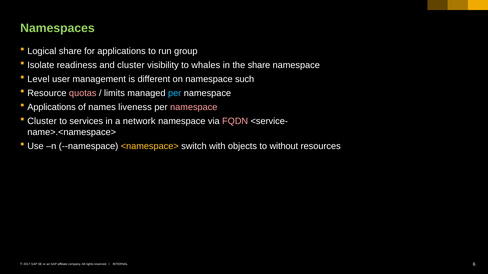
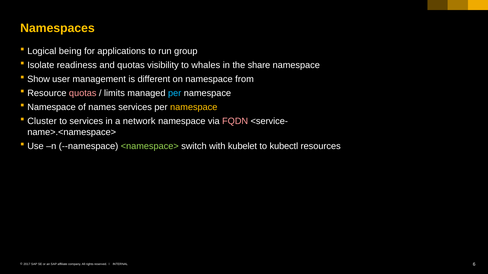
Namespaces colour: light green -> yellow
Logical share: share -> being
and cluster: cluster -> quotas
Level: Level -> Show
such: such -> from
Applications at (52, 107): Applications -> Namespace
names liveness: liveness -> services
namespace at (194, 107) colour: pink -> yellow
<namespace> colour: yellow -> light green
objects: objects -> kubelet
without: without -> kubectl
